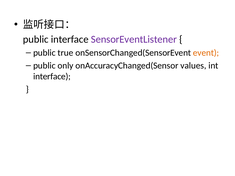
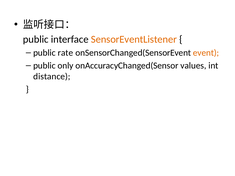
SensorEventListener colour: purple -> orange
true: true -> rate
interface at (52, 77): interface -> distance
